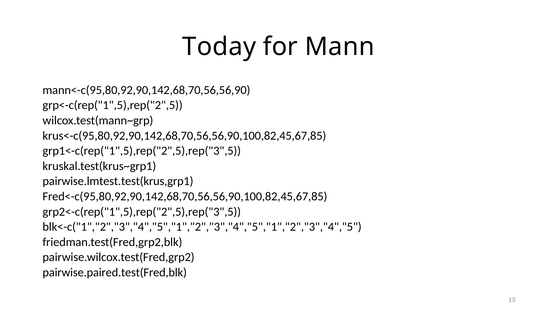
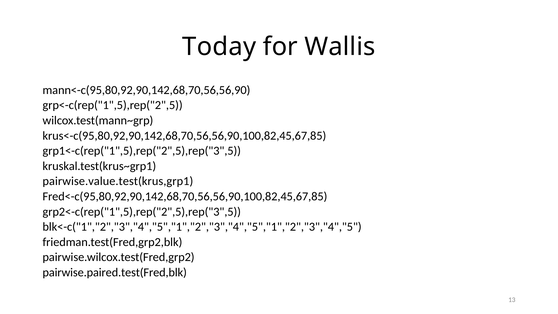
Mann: Mann -> Wallis
pairwise.lmtest.test(krus,grp1: pairwise.lmtest.test(krus,grp1 -> pairwise.value.test(krus,grp1
